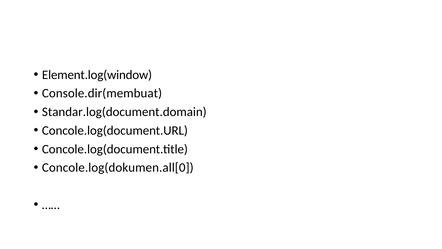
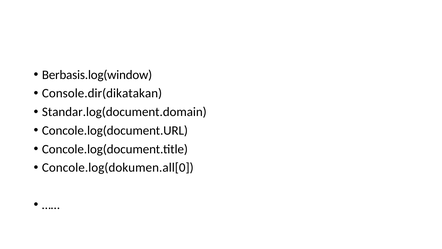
Element.log(window: Element.log(window -> Berbasis.log(window
Console.dir(membuat: Console.dir(membuat -> Console.dir(dikatakan
